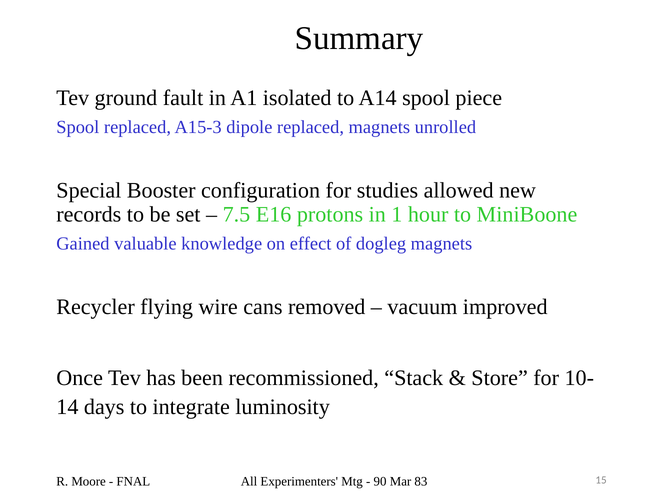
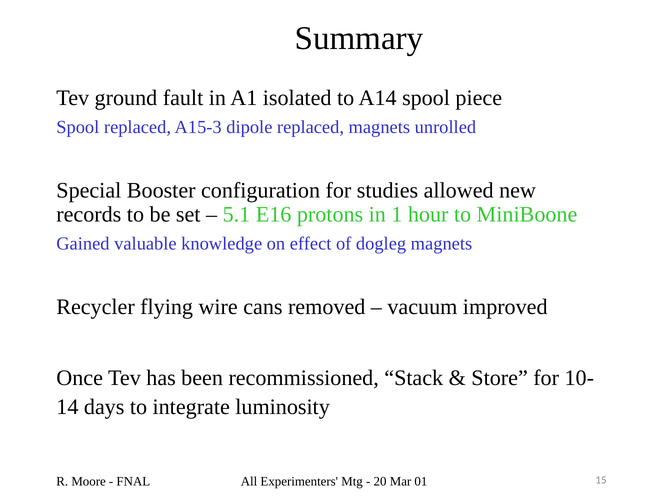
7.5: 7.5 -> 5.1
90: 90 -> 20
83: 83 -> 01
